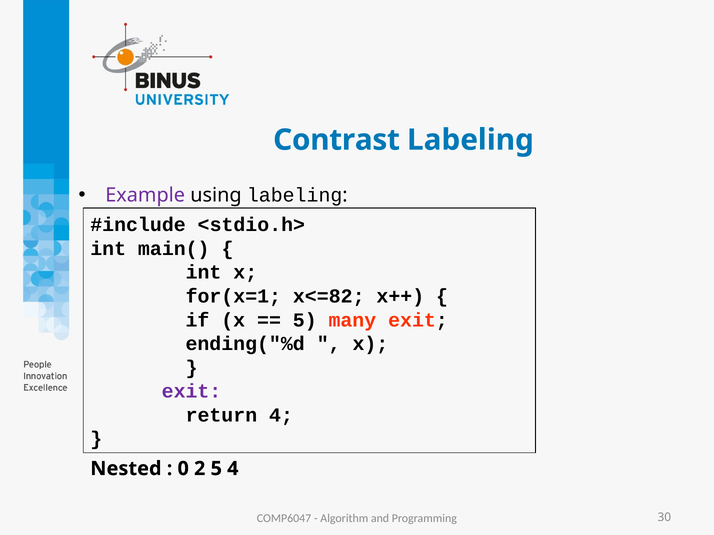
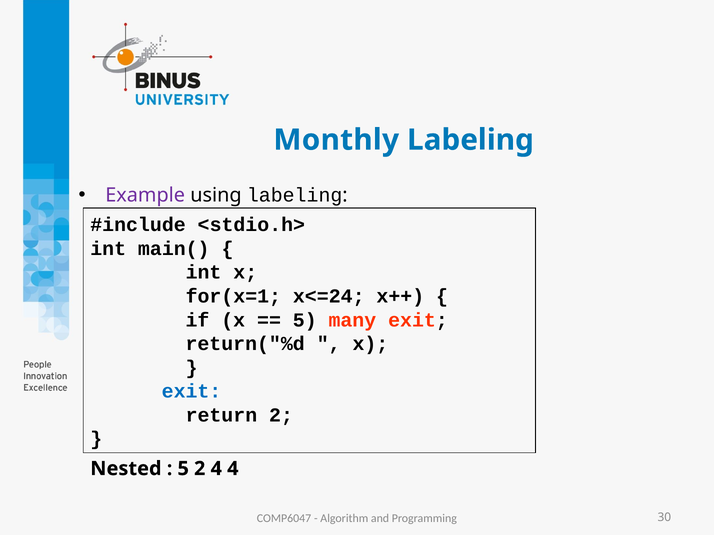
Contrast: Contrast -> Monthly
x<=82: x<=82 -> x<=24
ending("%d: ending("%d -> return("%d
exit at (191, 392) colour: purple -> blue
return 4: 4 -> 2
0 at (183, 469): 0 -> 5
2 5: 5 -> 4
